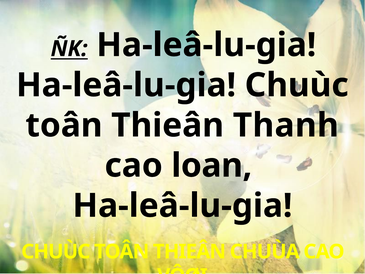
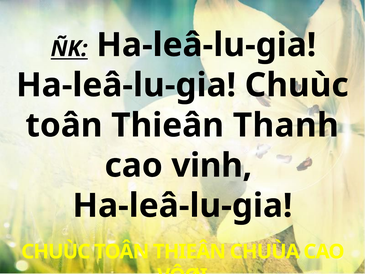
loan: loan -> vinh
